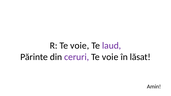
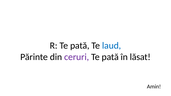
R Te voie: voie -> pată
laud colour: purple -> blue
voie at (110, 57): voie -> pată
